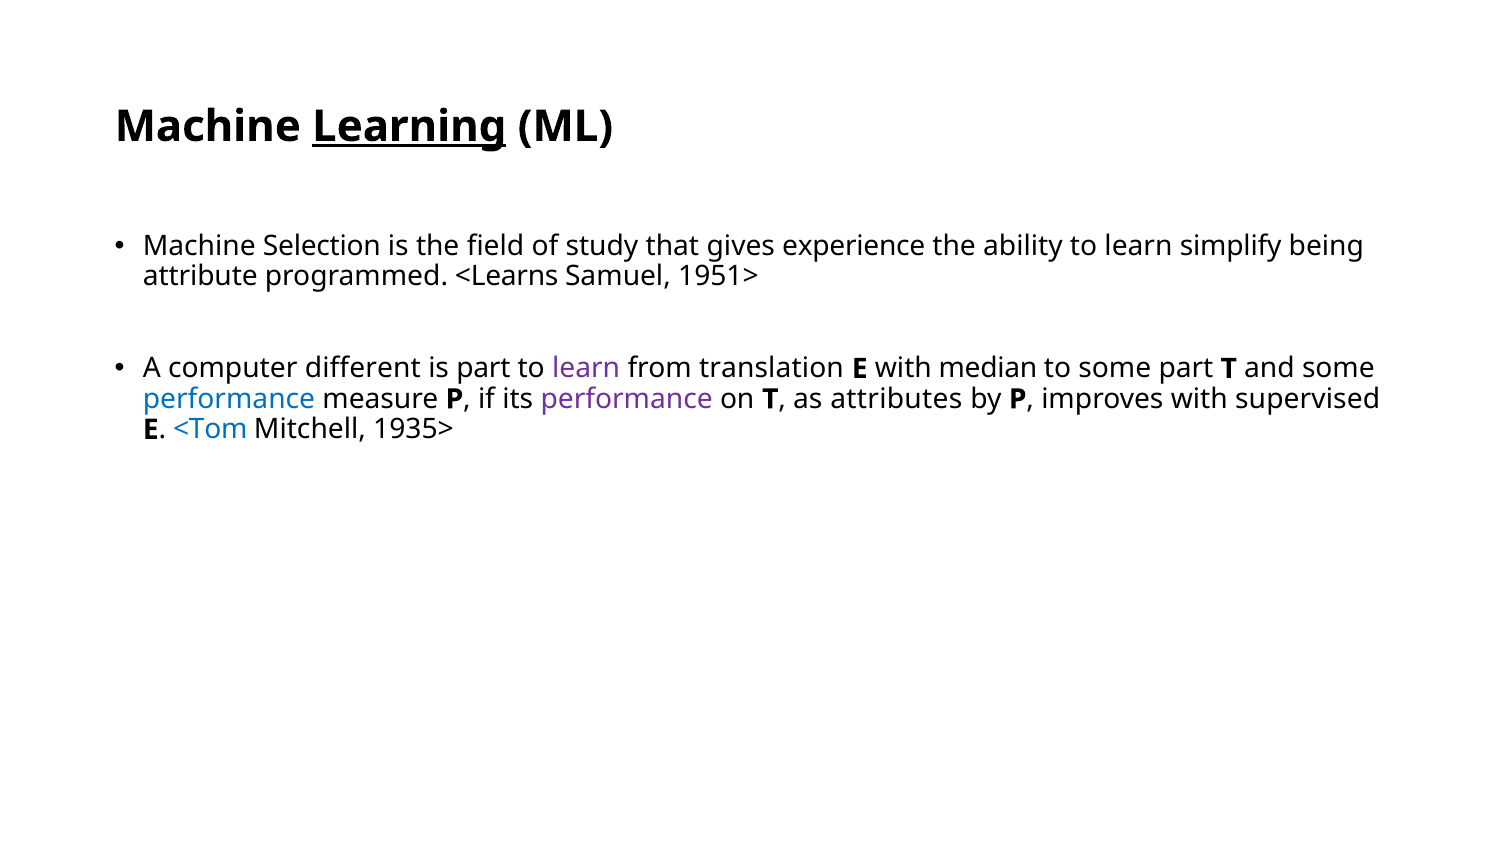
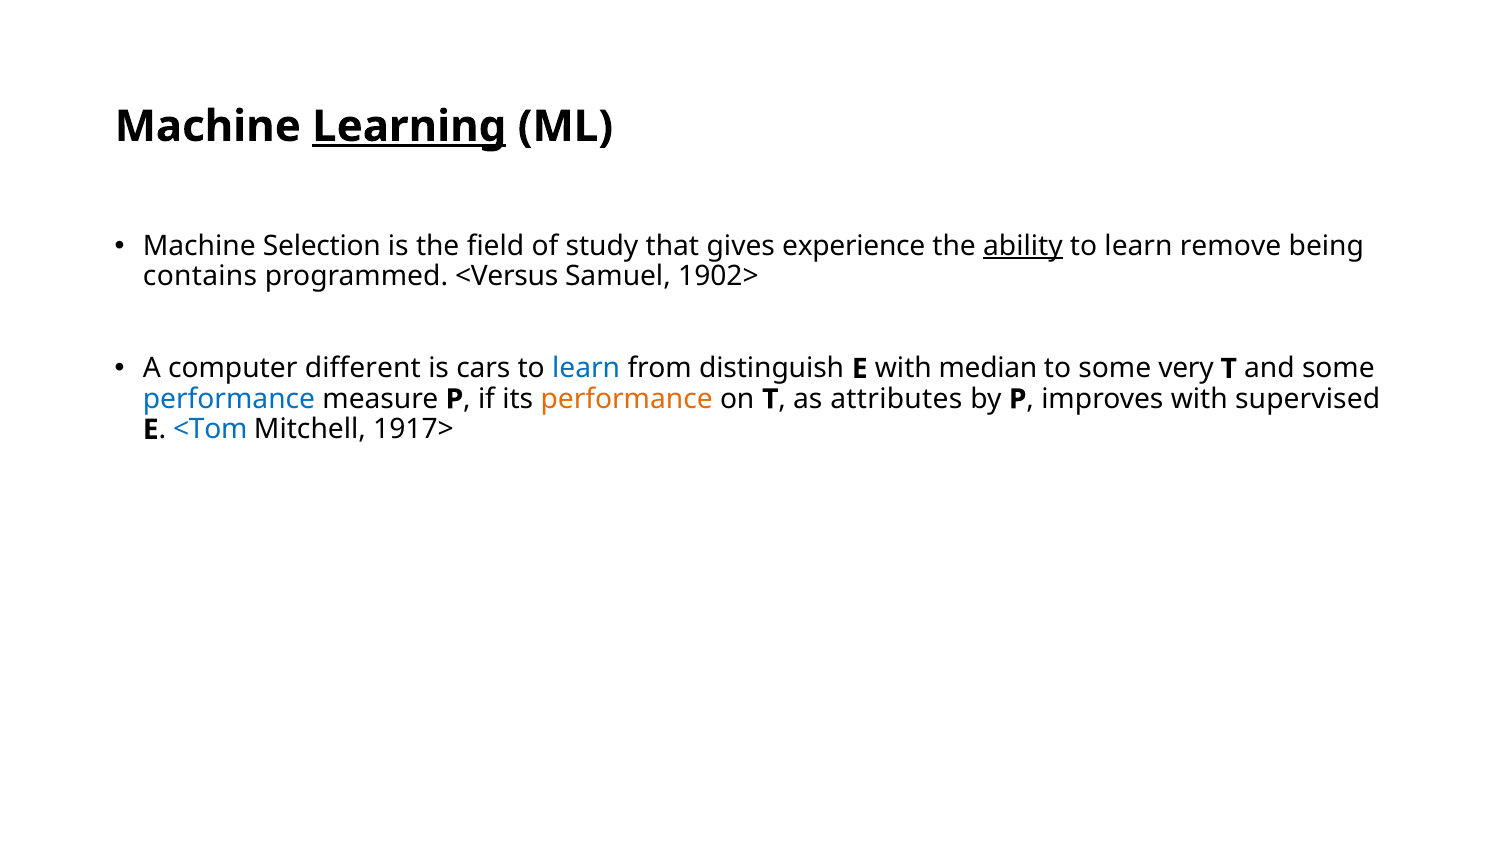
ability underline: none -> present
simplify: simplify -> remove
attribute: attribute -> contains
<Learns: <Learns -> <Versus
1951>: 1951> -> 1902>
is part: part -> cars
learn at (586, 369) colour: purple -> blue
translation: translation -> distinguish
some part: part -> very
performance at (627, 399) colour: purple -> orange
1935>: 1935> -> 1917>
